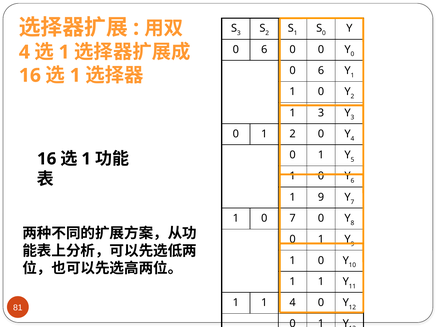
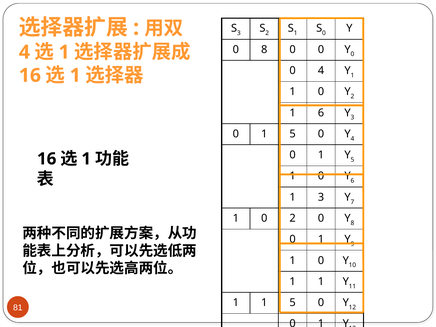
6 at (264, 49): 6 -> 8
6 at (321, 71): 6 -> 4
1 3: 3 -> 6
0 1 2: 2 -> 5
1 9: 9 -> 3
0 7: 7 -> 2
1 1 4: 4 -> 5
